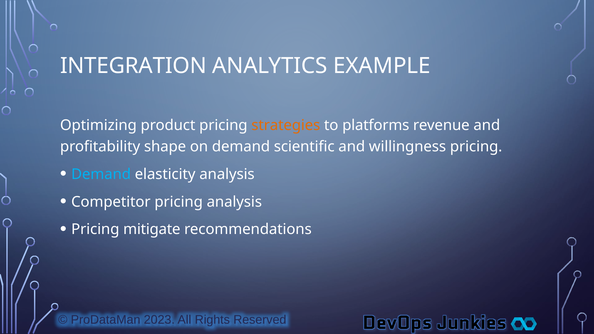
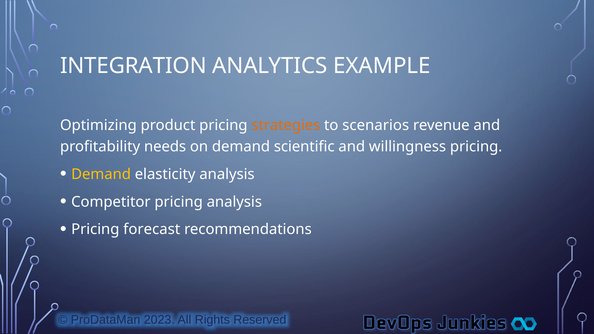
platforms: platforms -> scenarios
shape: shape -> needs
Demand at (101, 174) colour: light blue -> yellow
mitigate: mitigate -> forecast
